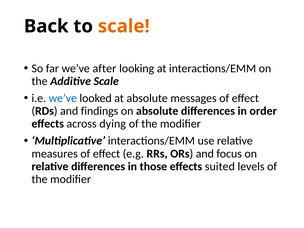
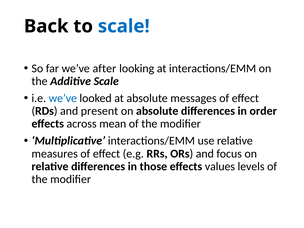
scale at (124, 26) colour: orange -> blue
findings: findings -> present
dying: dying -> mean
suited: suited -> values
